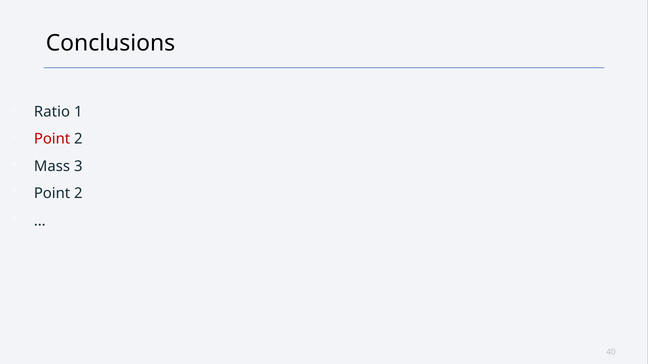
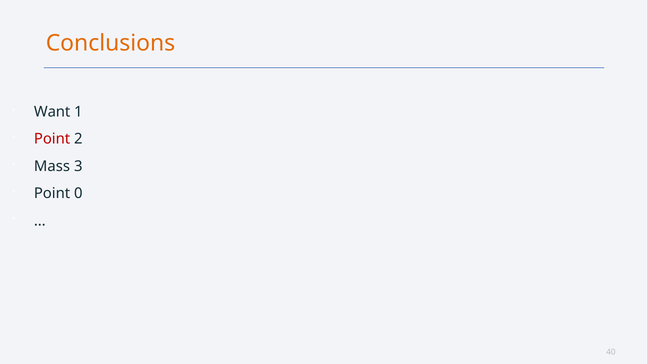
Conclusions colour: black -> orange
Ratio: Ratio -> Want
2 at (78, 194): 2 -> 0
